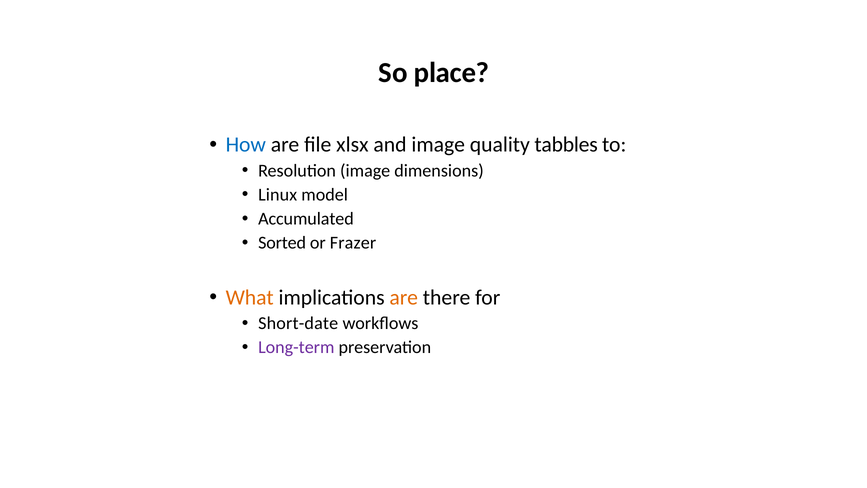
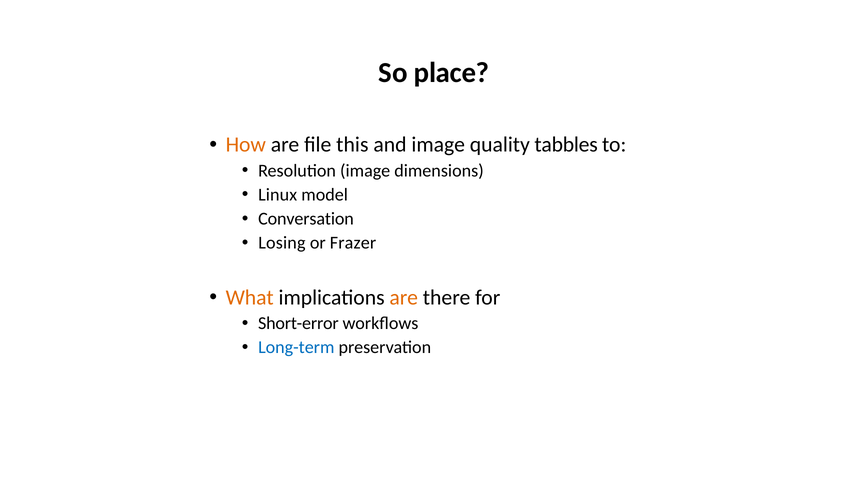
How colour: blue -> orange
xlsx: xlsx -> this
Accumulated: Accumulated -> Conversation
Sorted: Sorted -> Losing
Short-date: Short-date -> Short-error
Long-term colour: purple -> blue
